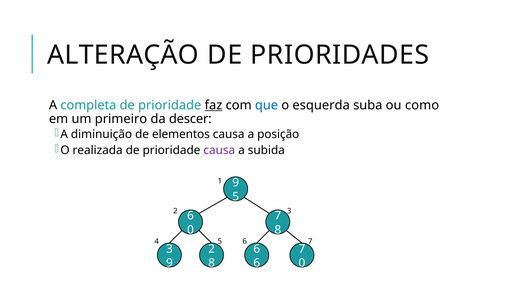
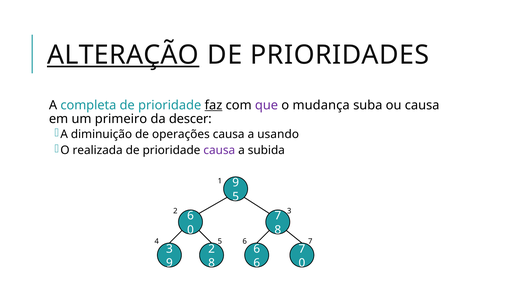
ALTERAÇÃO underline: none -> present
que colour: blue -> purple
esquerda: esquerda -> mudança
ou como: como -> causa
elementos: elementos -> operações
posição: posição -> usando
